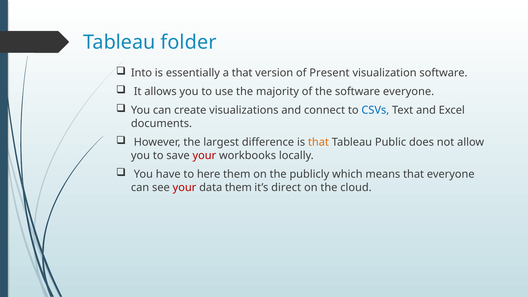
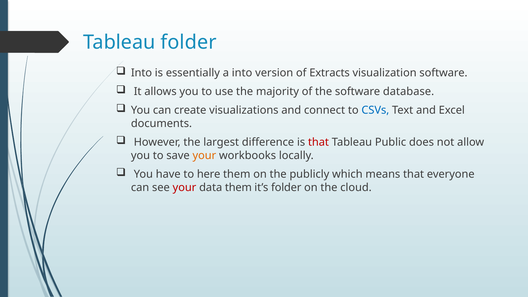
a that: that -> into
Present: Present -> Extracts
software everyone: everyone -> database
that at (318, 142) colour: orange -> red
your at (204, 155) colour: red -> orange
it’s direct: direct -> folder
